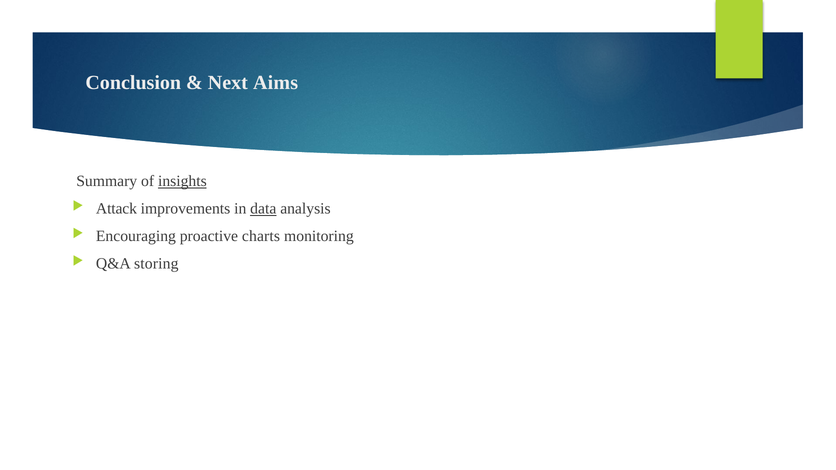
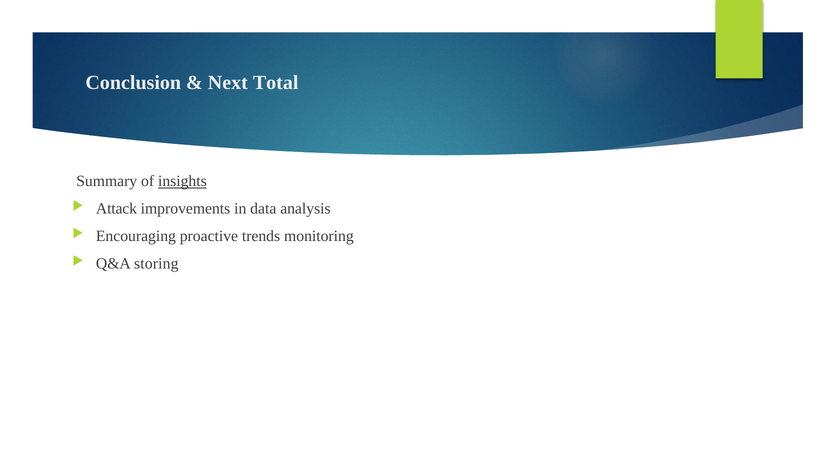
Aims: Aims -> Total
data underline: present -> none
charts: charts -> trends
